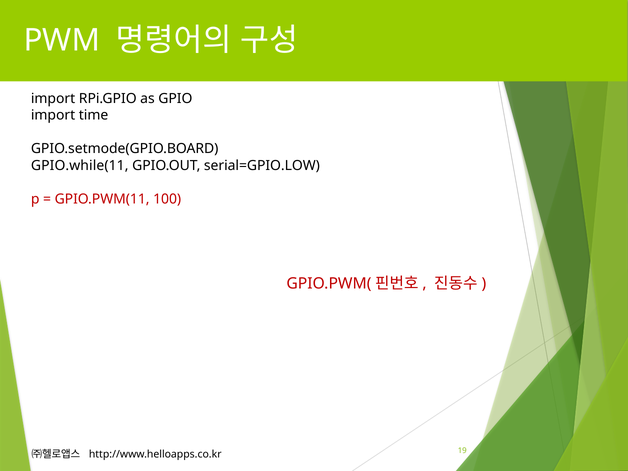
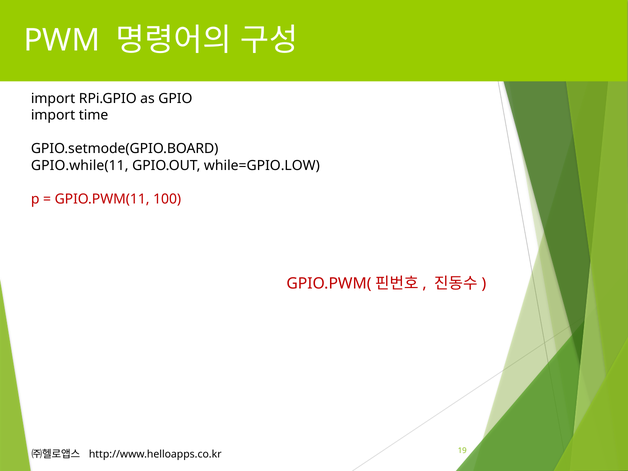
serial=GPIO.LOW: serial=GPIO.LOW -> while=GPIO.LOW
